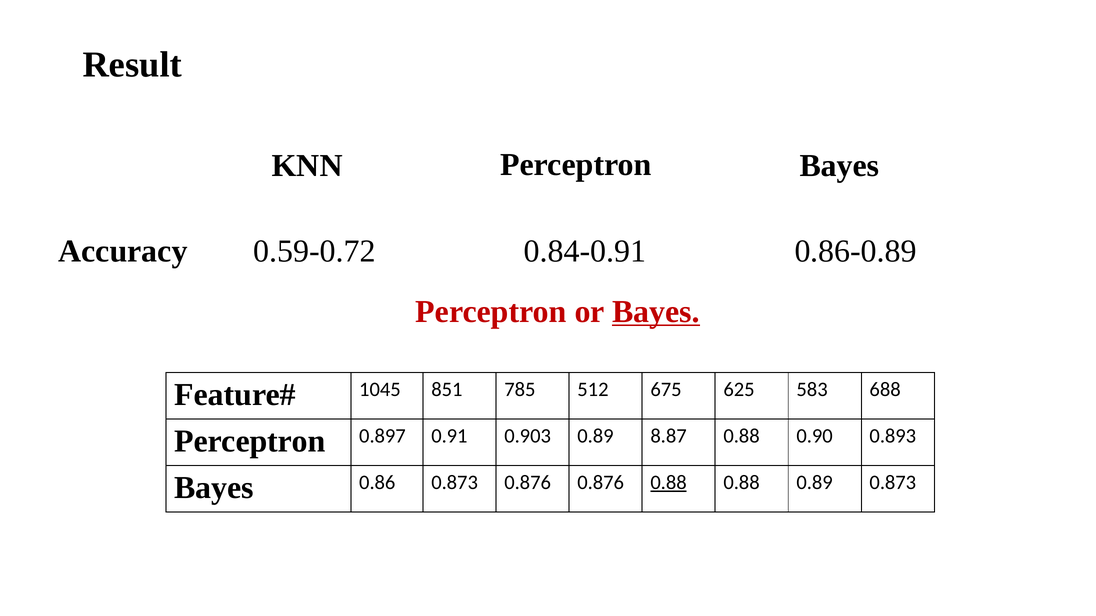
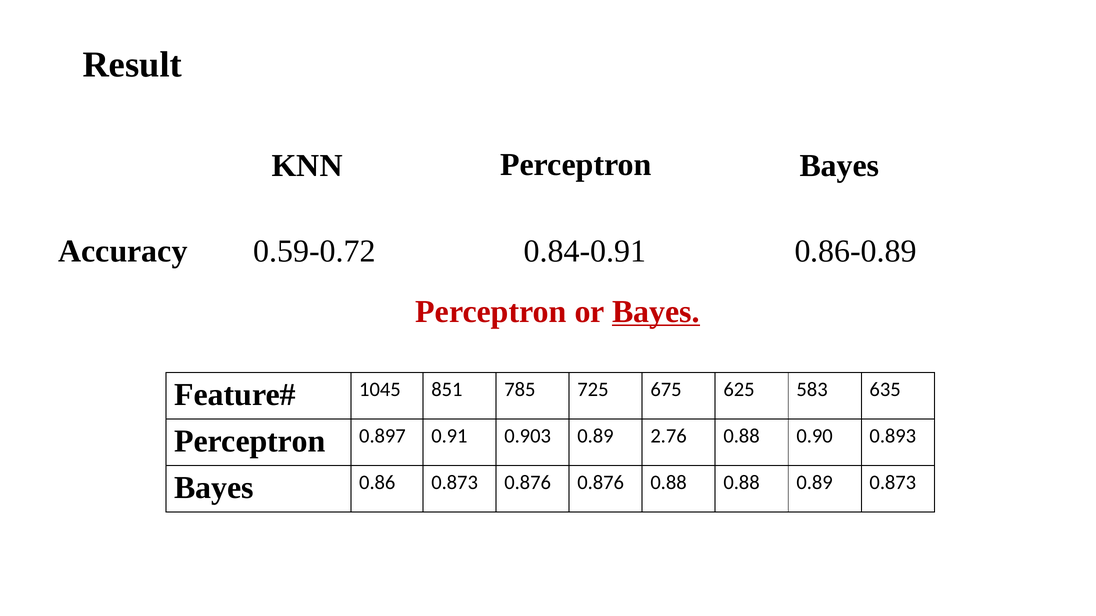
512: 512 -> 725
688: 688 -> 635
8.87: 8.87 -> 2.76
0.88 at (669, 483) underline: present -> none
